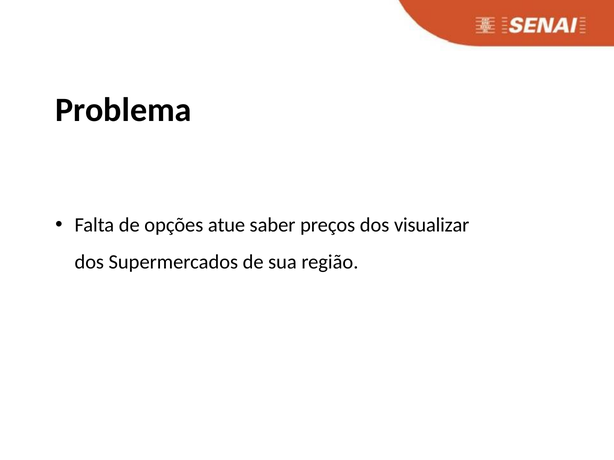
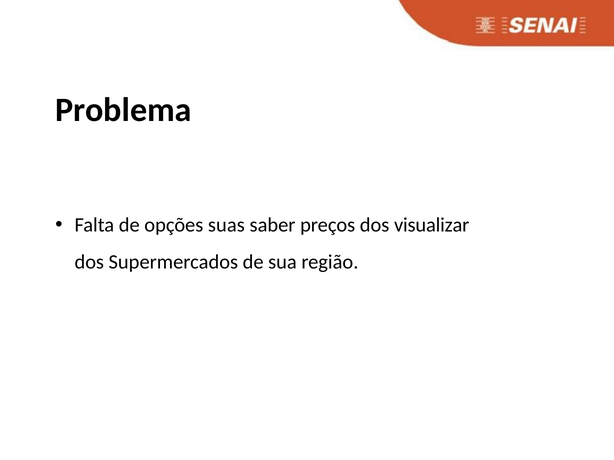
atue: atue -> suas
